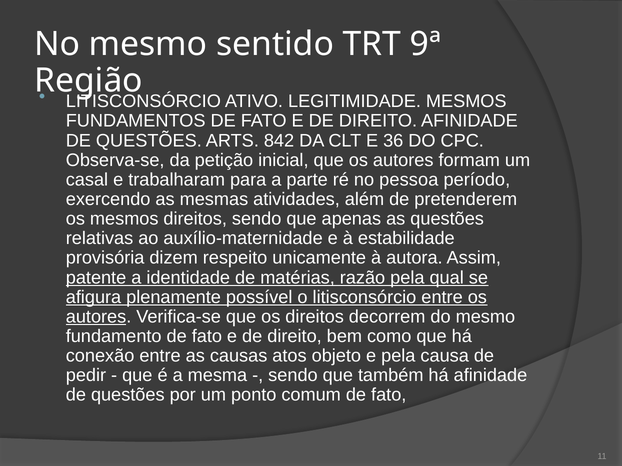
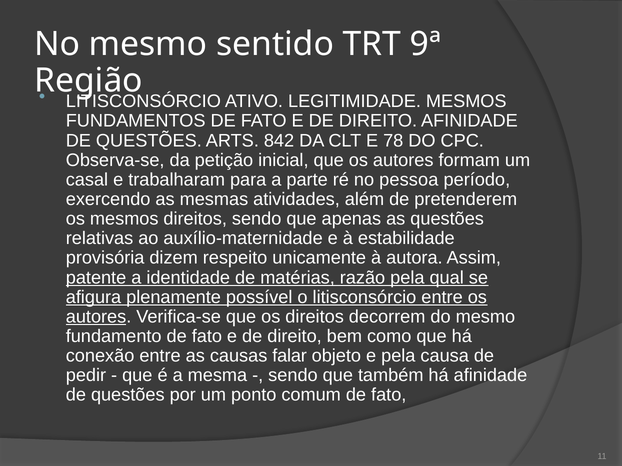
36: 36 -> 78
atos: atos -> falar
